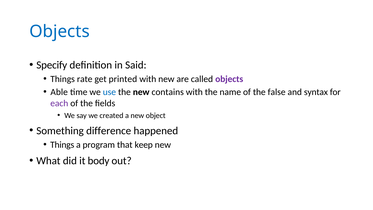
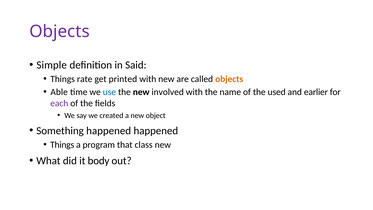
Objects at (60, 31) colour: blue -> purple
Specify: Specify -> Simple
objects at (229, 79) colour: purple -> orange
contains: contains -> involved
false: false -> used
syntax: syntax -> earlier
Something difference: difference -> happened
keep: keep -> class
